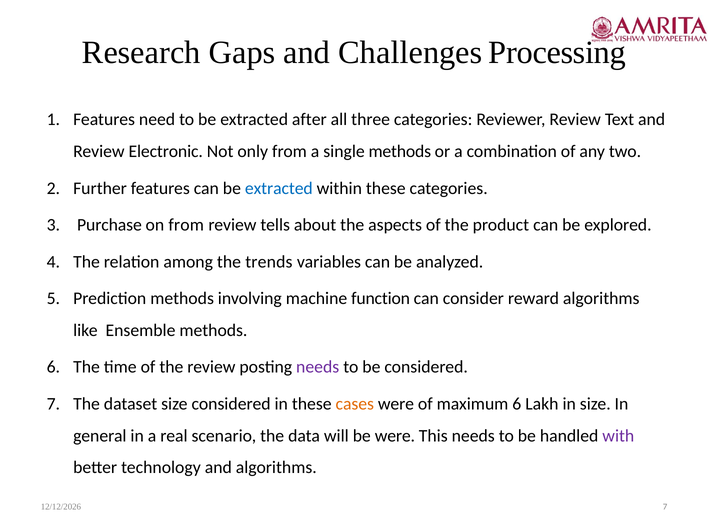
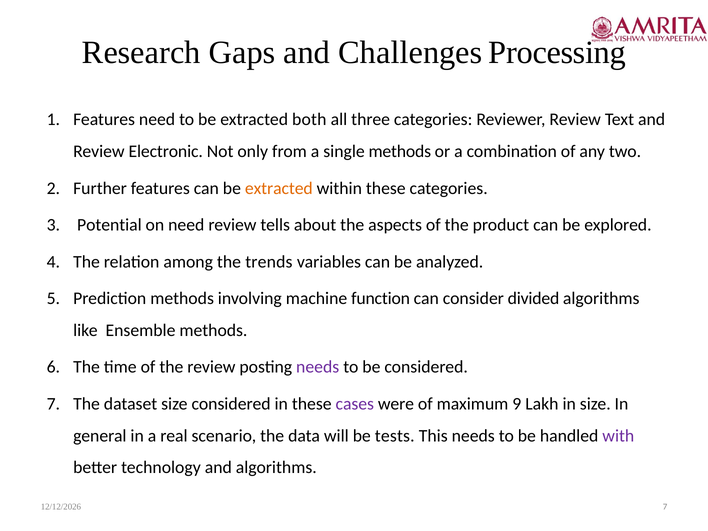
after: after -> both
extracted at (279, 188) colour: blue -> orange
Purchase: Purchase -> Potential
on from: from -> need
reward: reward -> divided
cases colour: orange -> purple
maximum 6: 6 -> 9
be were: were -> tests
